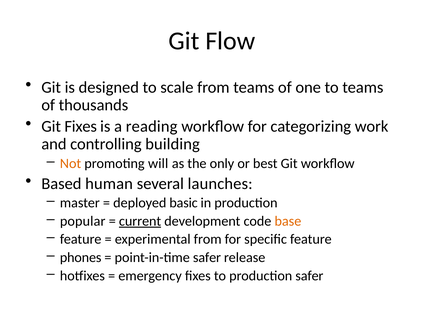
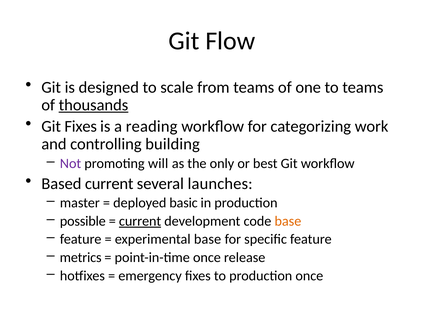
thousands underline: none -> present
Not colour: orange -> purple
Based human: human -> current
popular: popular -> possible
experimental from: from -> base
phones: phones -> metrics
point-in-time safer: safer -> once
production safer: safer -> once
